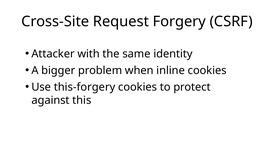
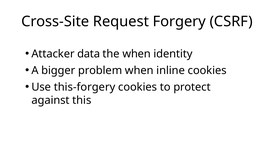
with: with -> data
the same: same -> when
